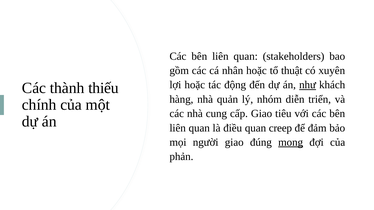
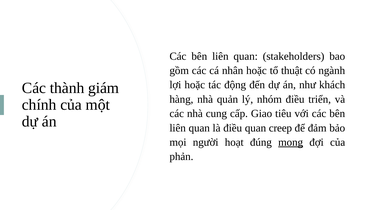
xuyên: xuyên -> ngành
như underline: present -> none
thiếu: thiếu -> giám
nhóm diễn: diễn -> điều
người giao: giao -> hoạt
